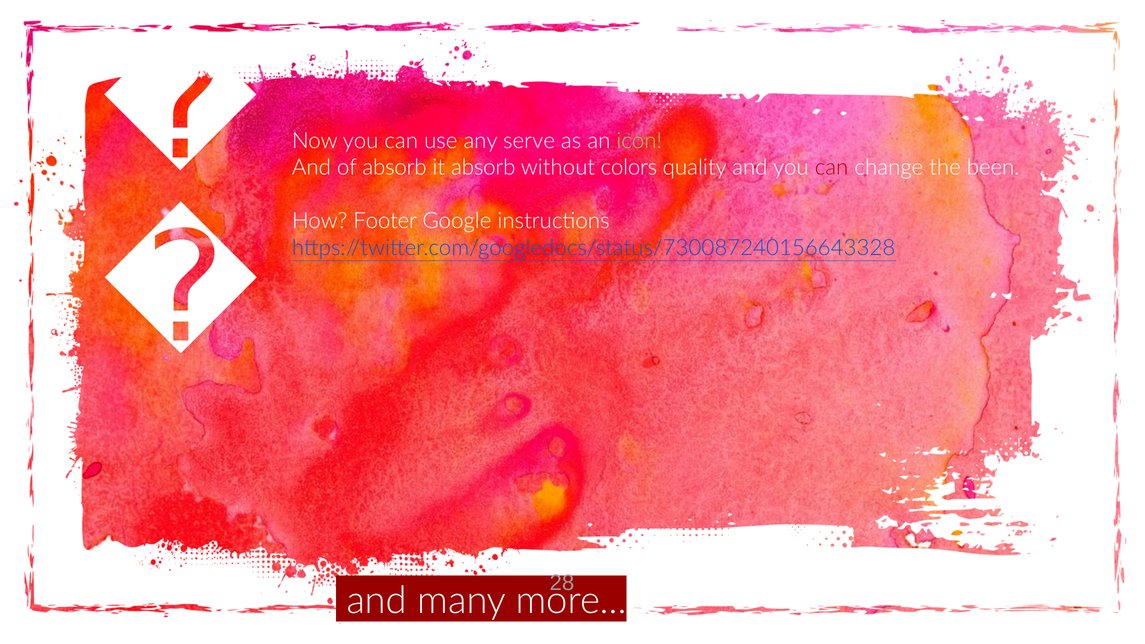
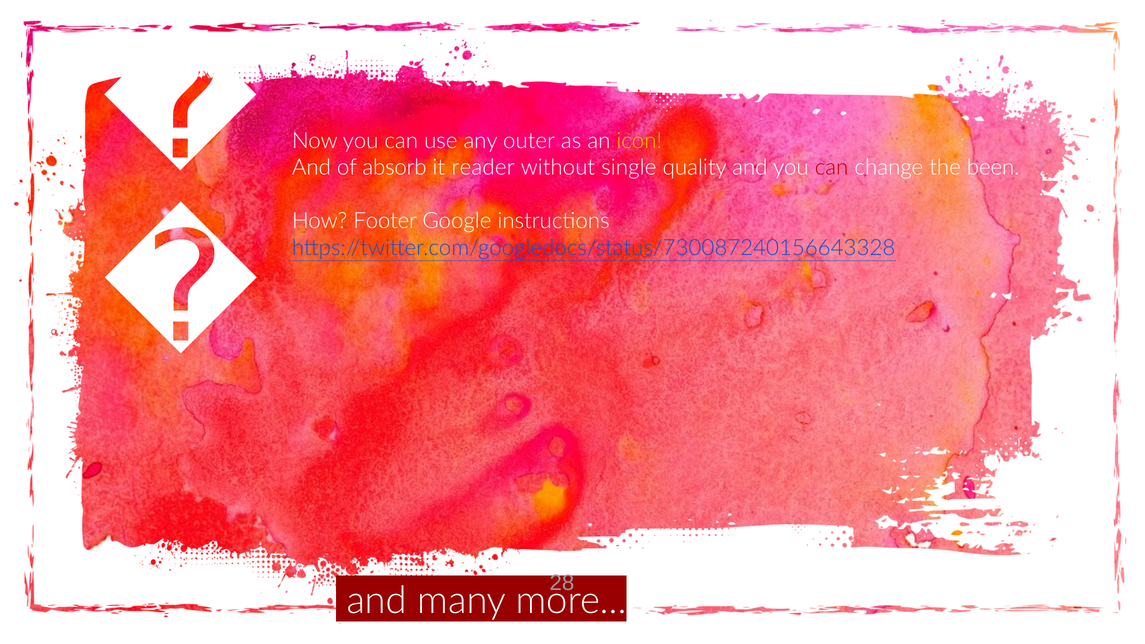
serve: serve -> outer
icon colour: light green -> yellow
it absorb: absorb -> reader
colors: colors -> single
